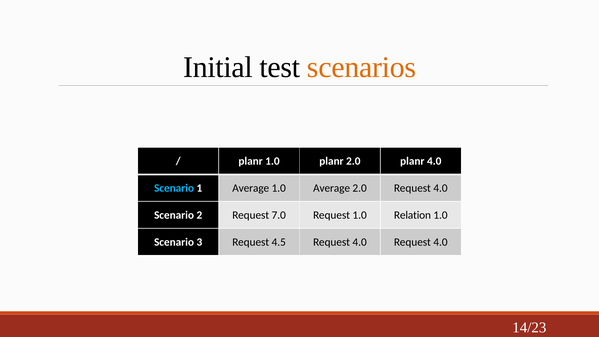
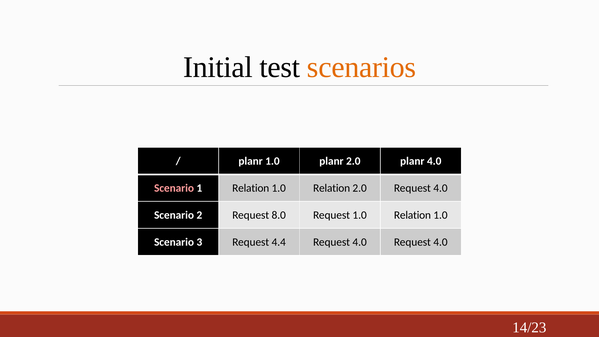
Scenario at (174, 188) colour: light blue -> pink
1 Average: Average -> Relation
Average at (332, 188): Average -> Relation
7.0: 7.0 -> 8.0
4.5: 4.5 -> 4.4
